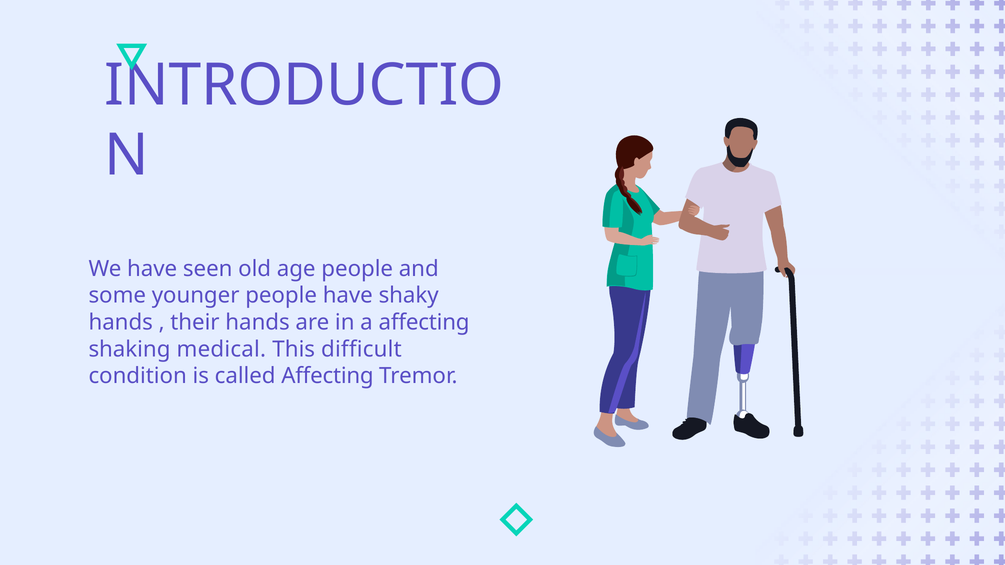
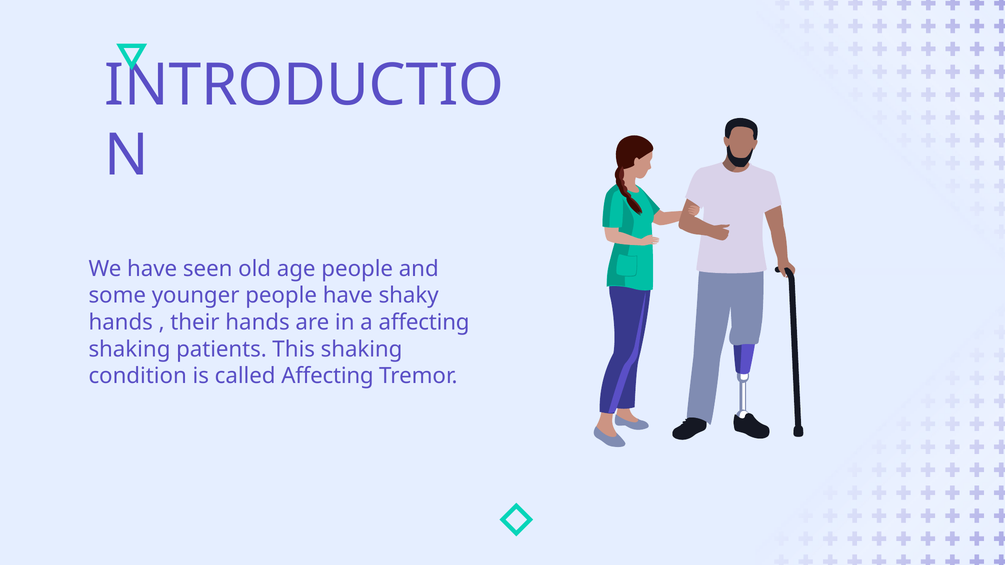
medical: medical -> patients
This difficult: difficult -> shaking
